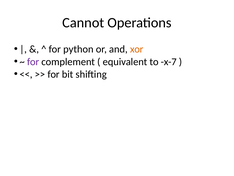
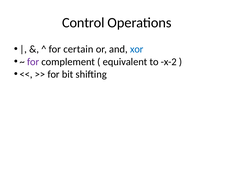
Cannot: Cannot -> Control
python: python -> certain
xor colour: orange -> blue
x-7: x-7 -> x-2
